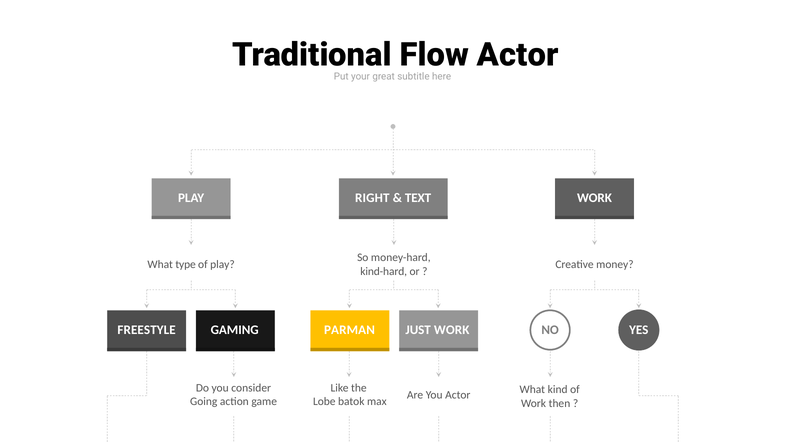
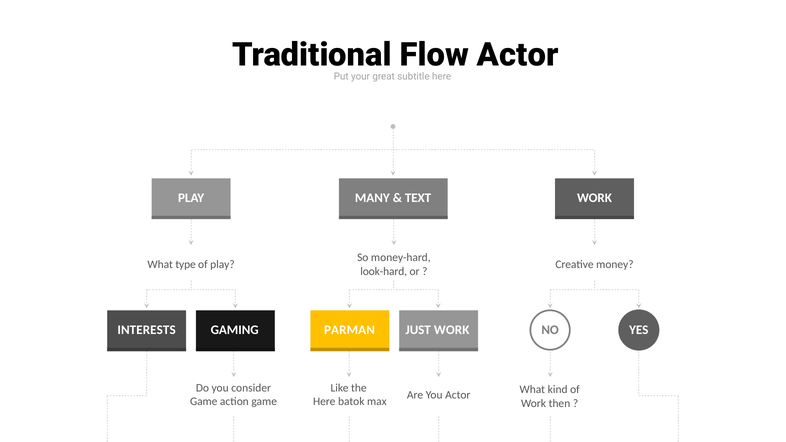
RIGHT: RIGHT -> MANY
kind-hard: kind-hard -> look-hard
FREESTYLE: FREESTYLE -> INTERESTS
Going at (204, 402): Going -> Game
Lobe at (324, 402): Lobe -> Here
